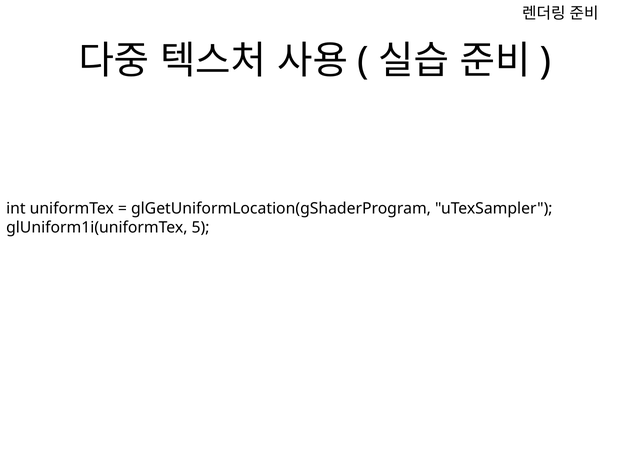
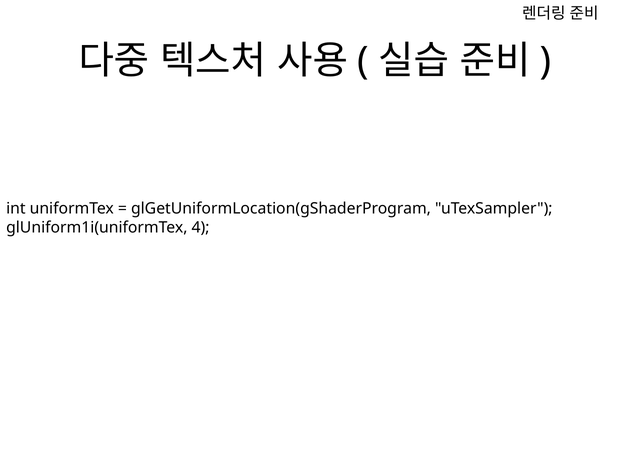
5: 5 -> 4
